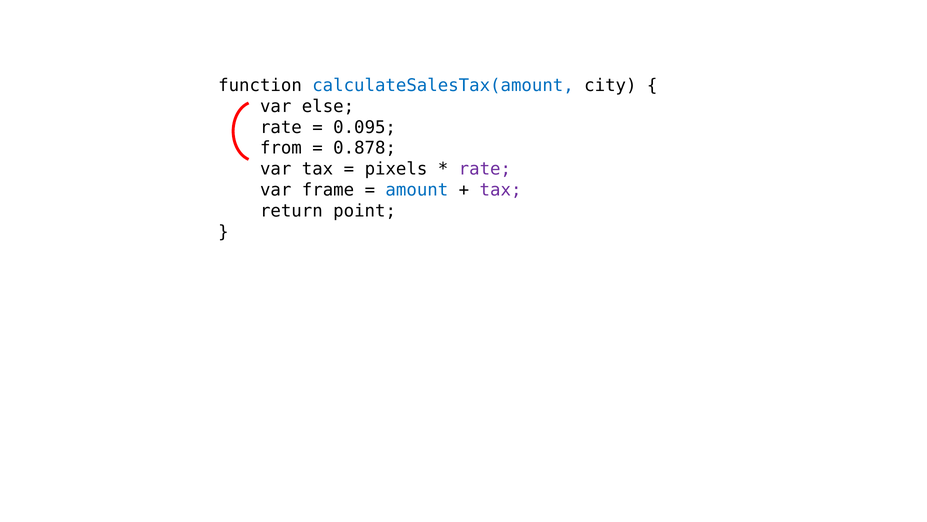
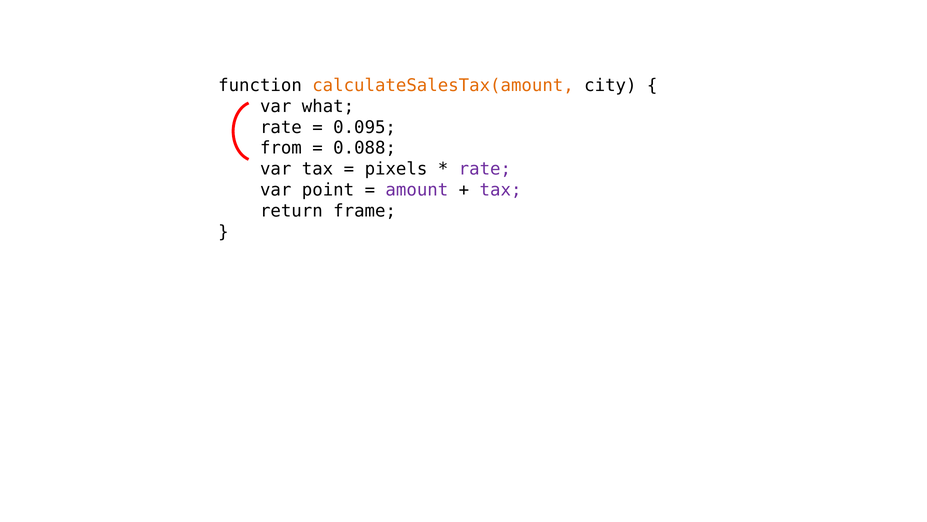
calculateSalesTax(amount colour: blue -> orange
else: else -> what
0.878: 0.878 -> 0.088
frame: frame -> point
amount colour: blue -> purple
point: point -> frame
